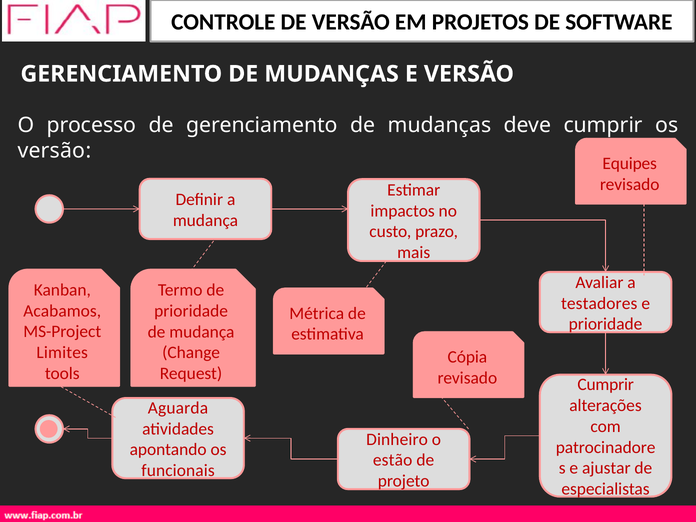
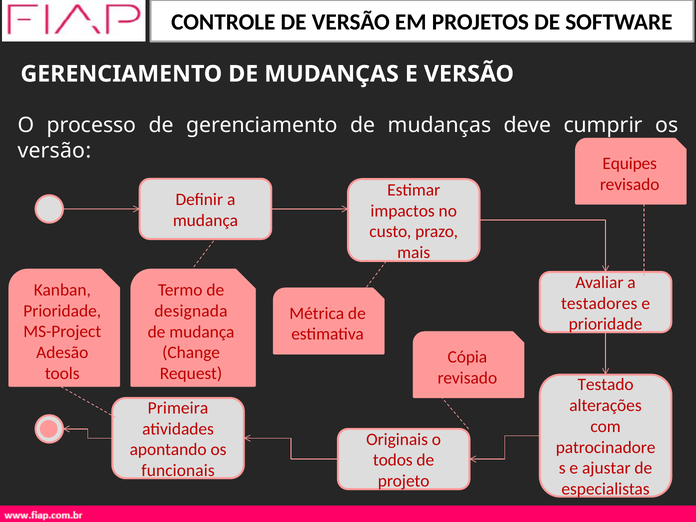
Acabamos at (62, 311): Acabamos -> Prioridade
prioridade at (191, 311): prioridade -> designada
Limites: Limites -> Adesão
Cumprir at (606, 385): Cumprir -> Testado
Aguarda: Aguarda -> Primeira
Dinheiro: Dinheiro -> Originais
estão: estão -> todos
